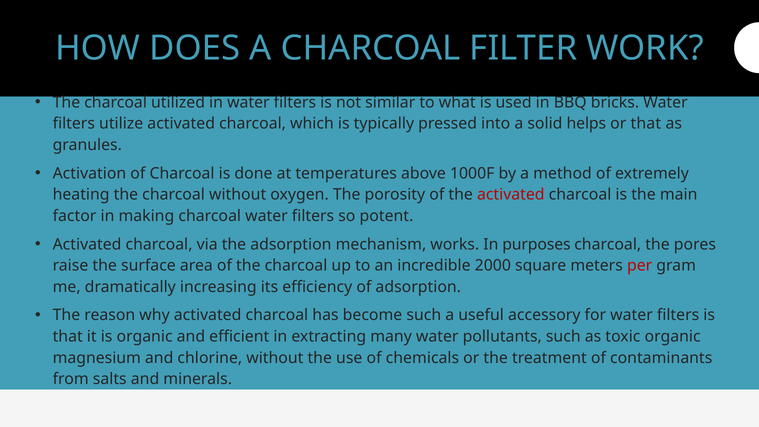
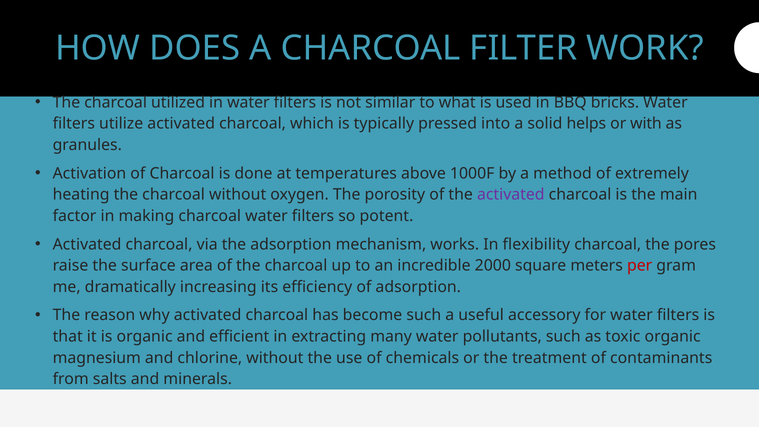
or that: that -> with
activated at (511, 195) colour: red -> purple
purposes: purposes -> flexibility
